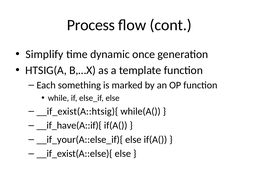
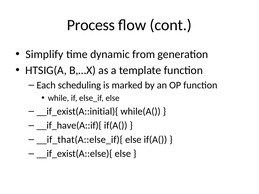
once: once -> from
something: something -> scheduling
__if_exist(A::htsig){: __if_exist(A::htsig){ -> __if_exist(A::initial){
__if_your(A::else_if){: __if_your(A::else_if){ -> __if_that(A::else_if){
